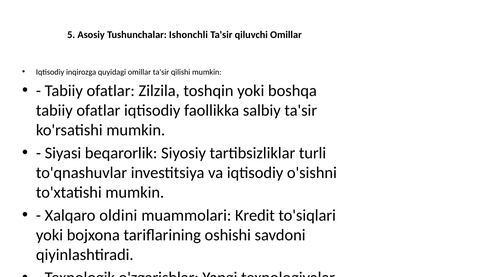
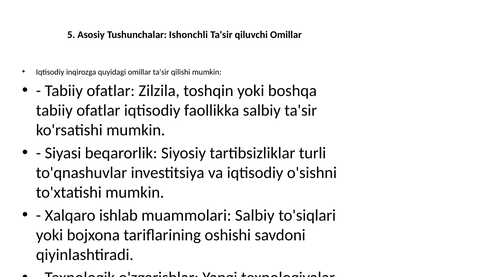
oldini: oldini -> ishlab
muammolari Kredit: Kredit -> Salbiy
